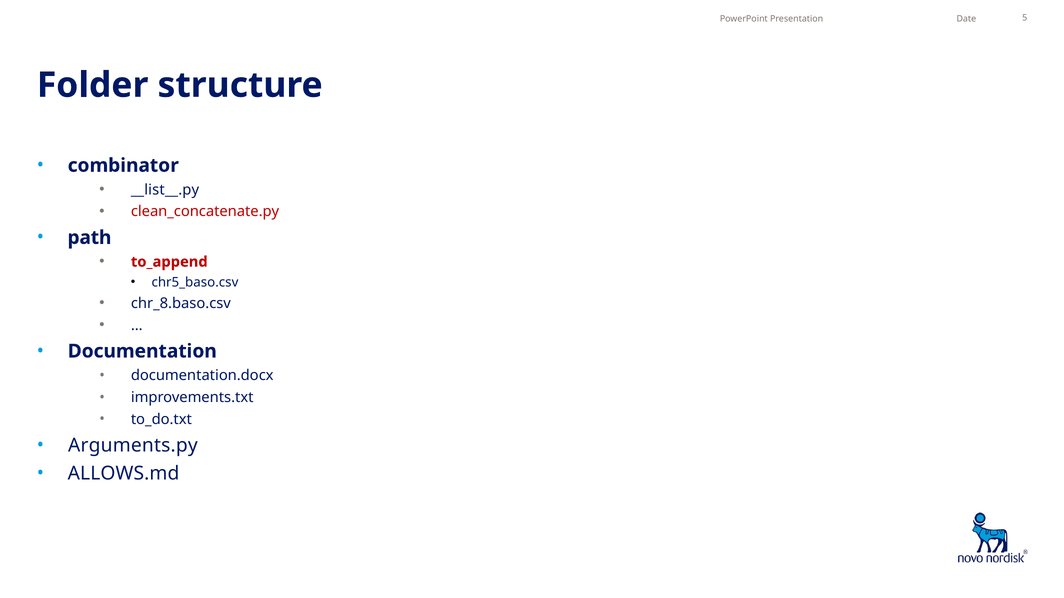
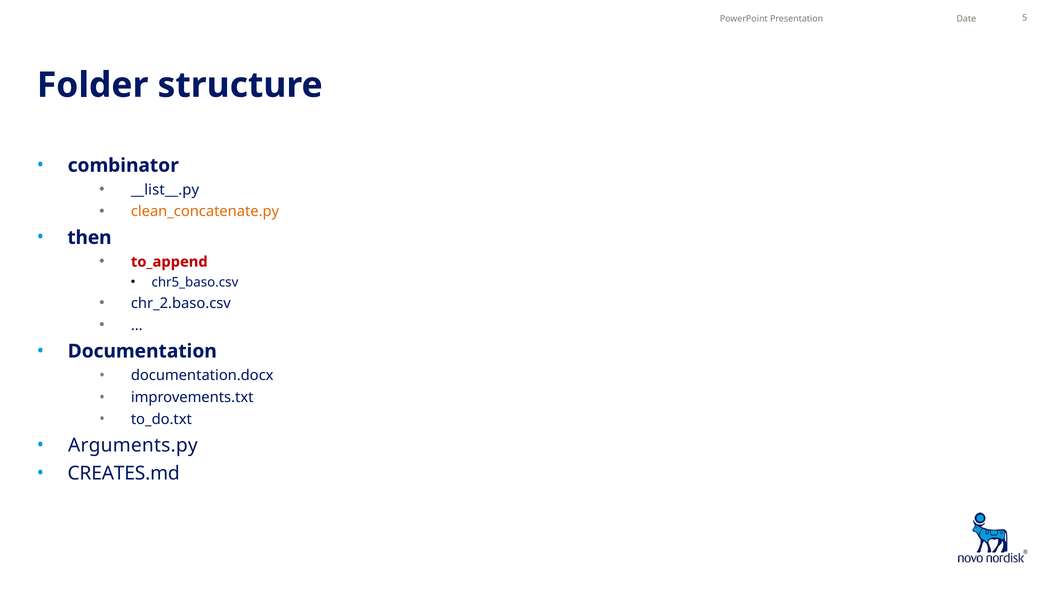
clean_concatenate.py colour: red -> orange
path: path -> then
chr_8.baso.csv: chr_8.baso.csv -> chr_2.baso.csv
ALLOWS.md: ALLOWS.md -> CREATES.md
